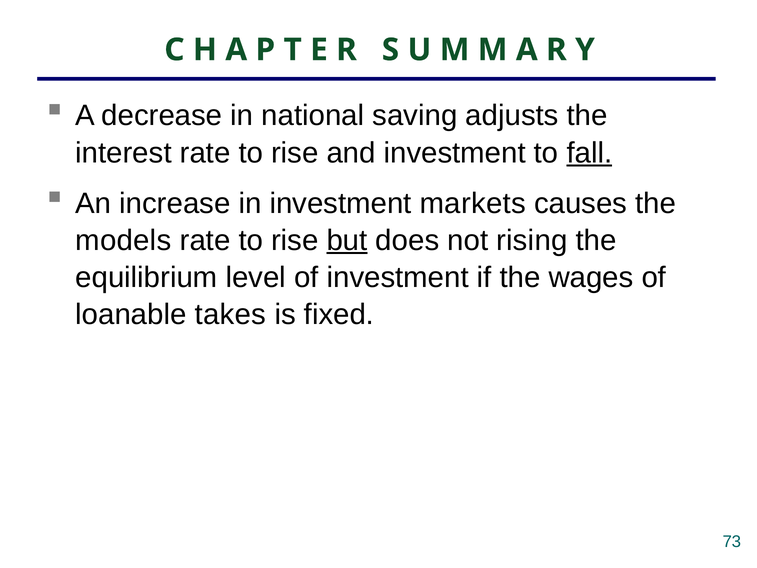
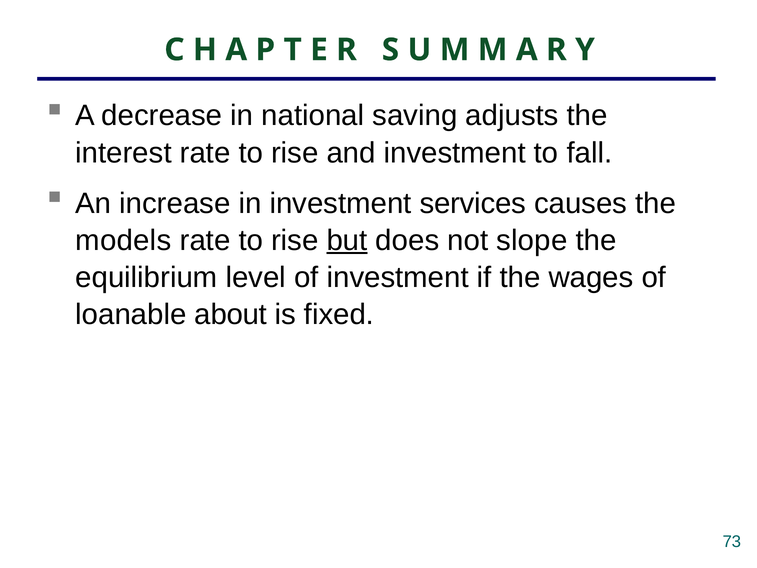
fall underline: present -> none
markets: markets -> services
rising: rising -> slope
takes: takes -> about
